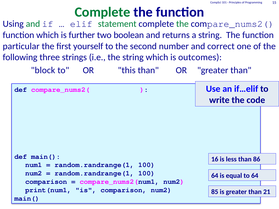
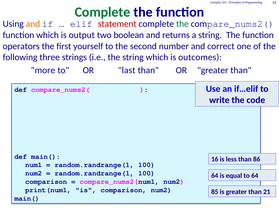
and at (33, 24) colour: green -> orange
statement colour: green -> red
further: further -> output
particular: particular -> operators
block: block -> more
this: this -> last
